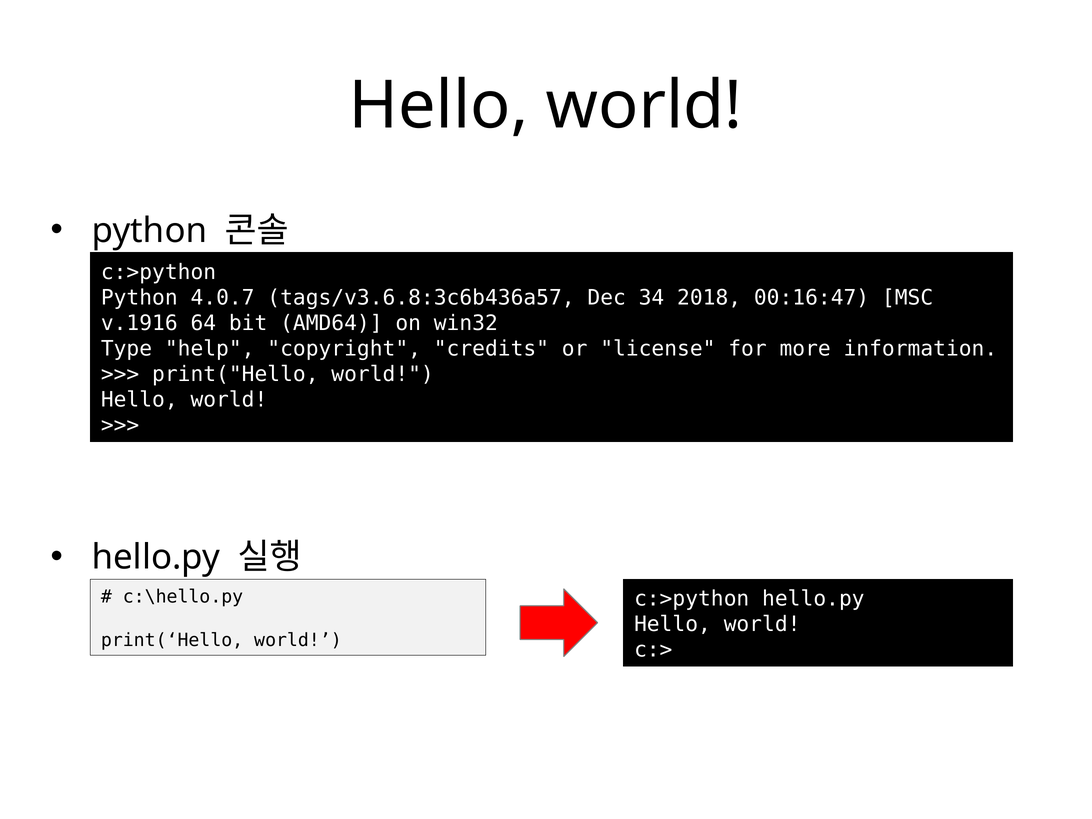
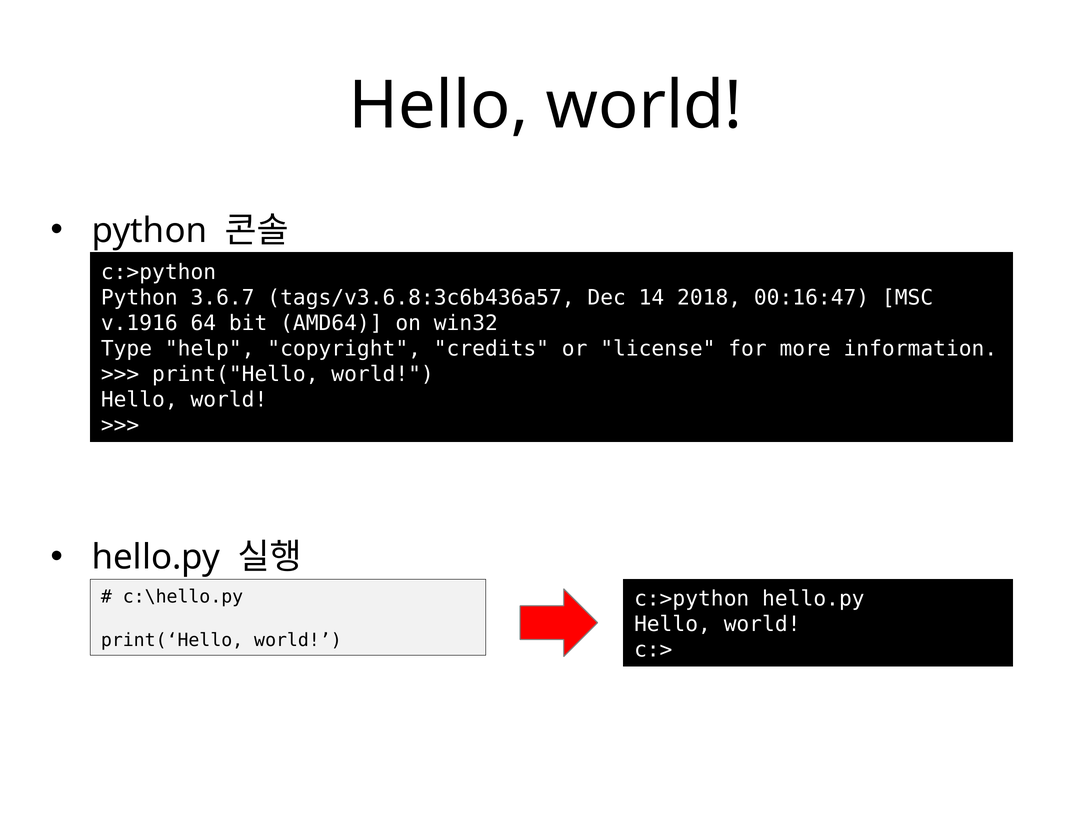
4.0.7: 4.0.7 -> 3.6.7
34: 34 -> 14
